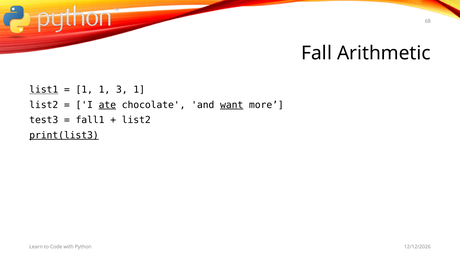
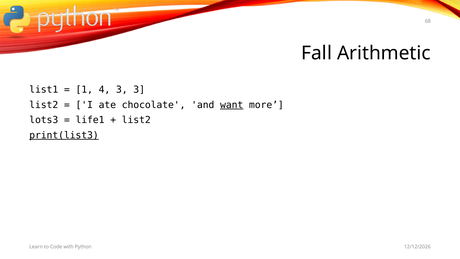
list1 underline: present -> none
1 1: 1 -> 4
3 1: 1 -> 3
ate underline: present -> none
test3: test3 -> lots3
fall1: fall1 -> life1
